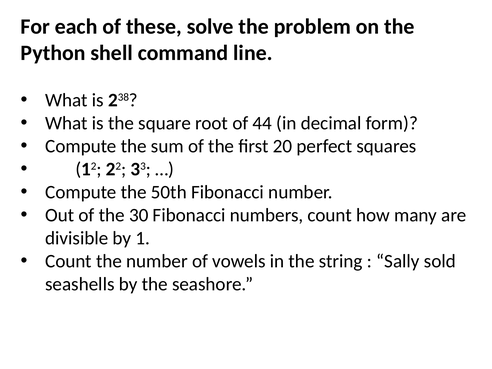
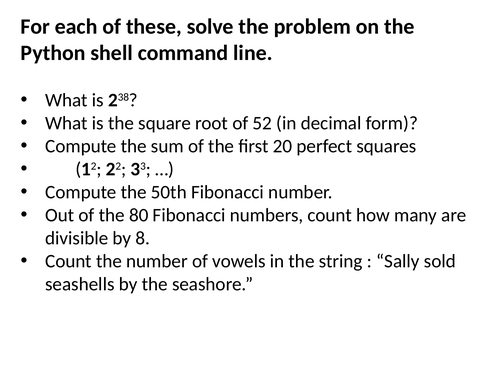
44: 44 -> 52
30: 30 -> 80
1: 1 -> 8
